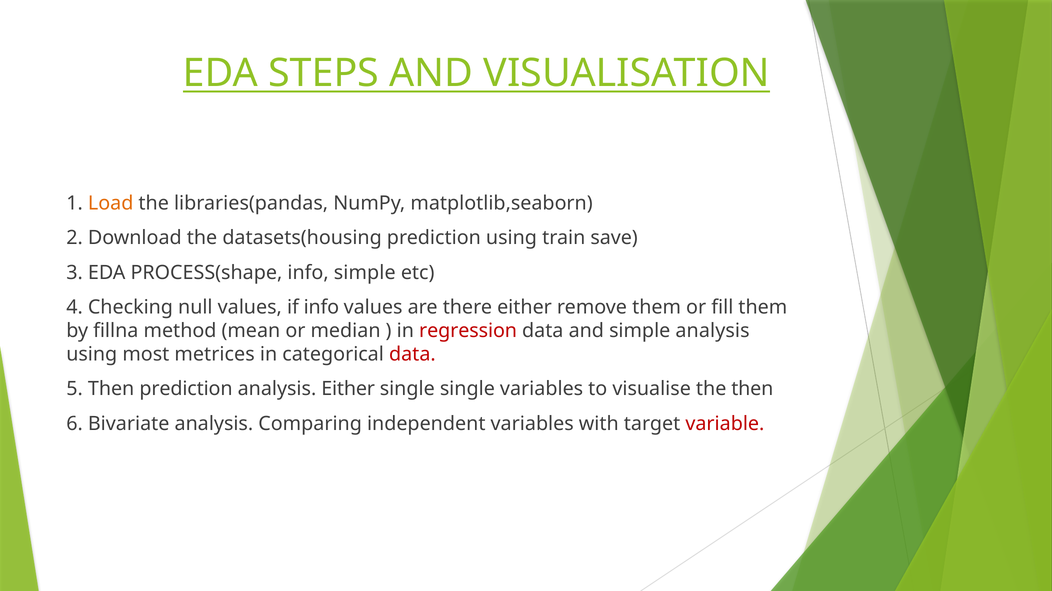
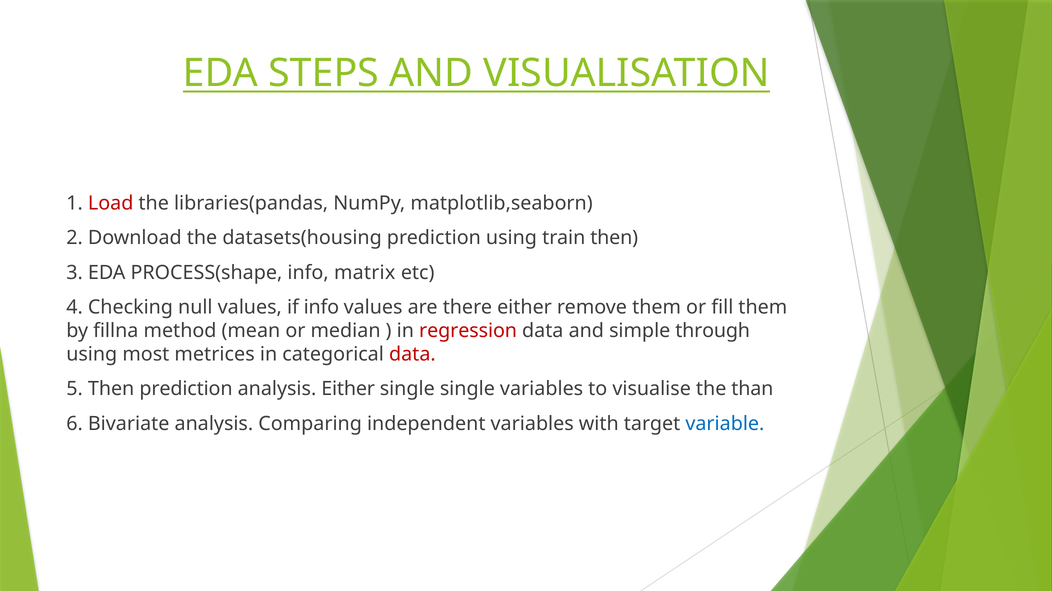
Load colour: orange -> red
train save: save -> then
info simple: simple -> matrix
simple analysis: analysis -> through
the then: then -> than
variable colour: red -> blue
